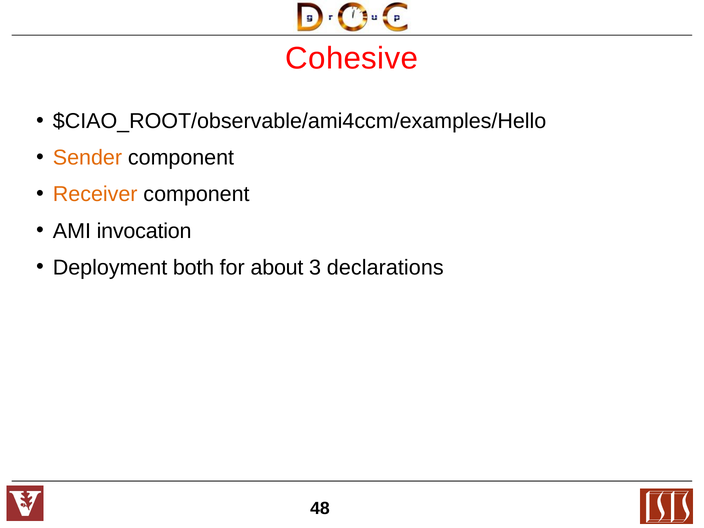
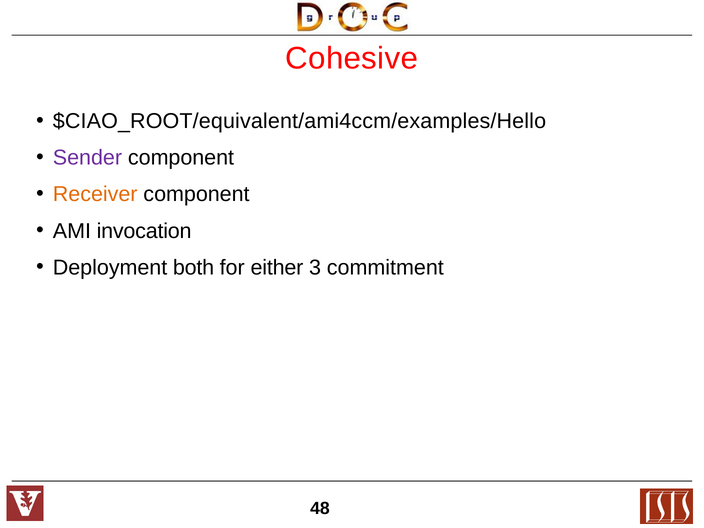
$CIAO_ROOT/observable/ami4ccm/examples/Hello: $CIAO_ROOT/observable/ami4ccm/examples/Hello -> $CIAO_ROOT/equivalent/ami4ccm/examples/Hello
Sender colour: orange -> purple
about: about -> either
declarations: declarations -> commitment
